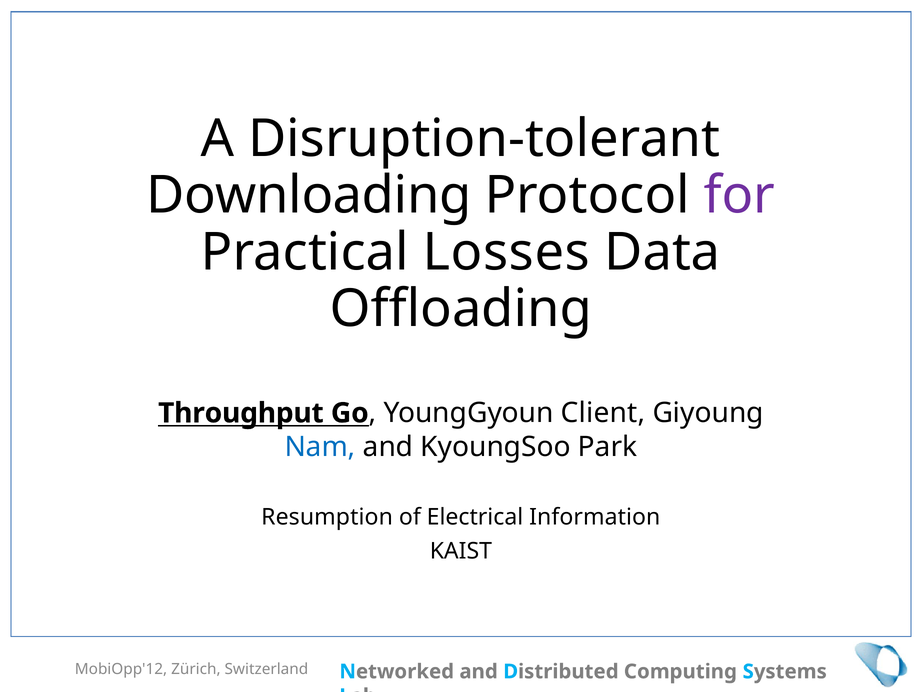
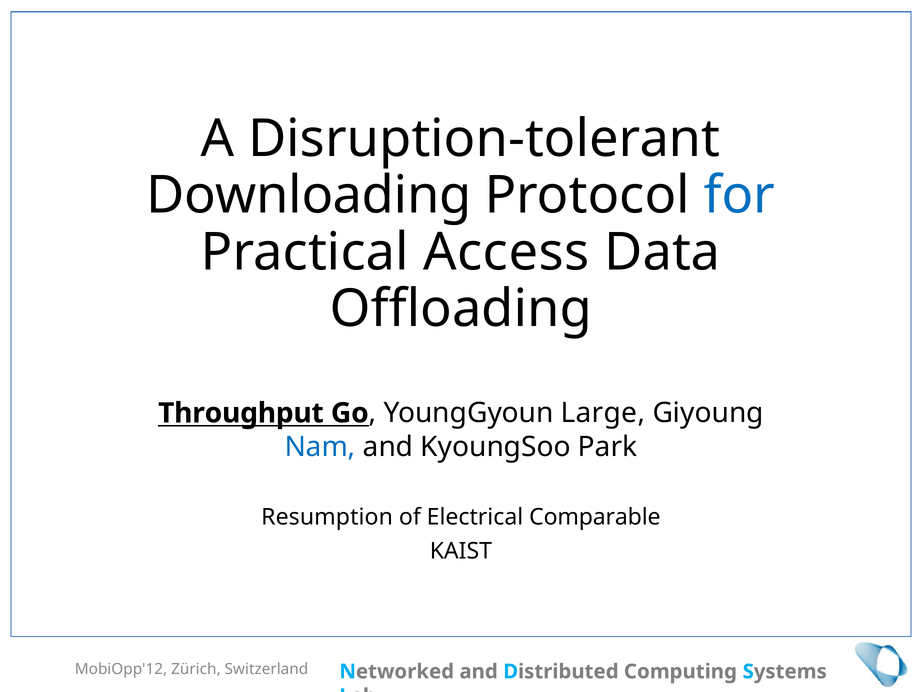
for colour: purple -> blue
Losses: Losses -> Access
Client: Client -> Large
Information: Information -> Comparable
